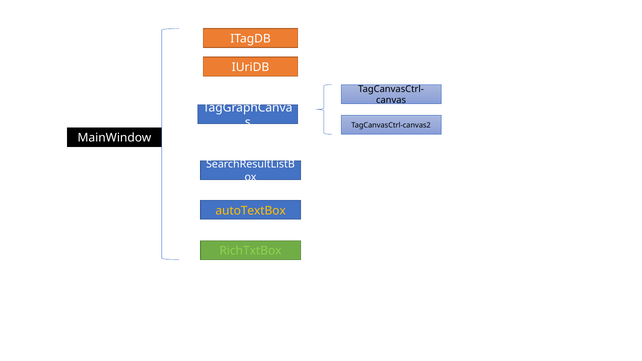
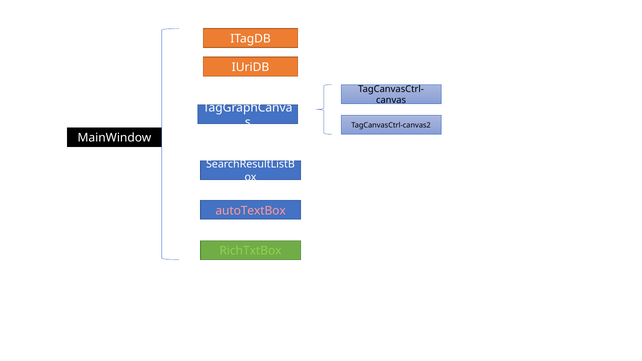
autoTextBox colour: yellow -> pink
